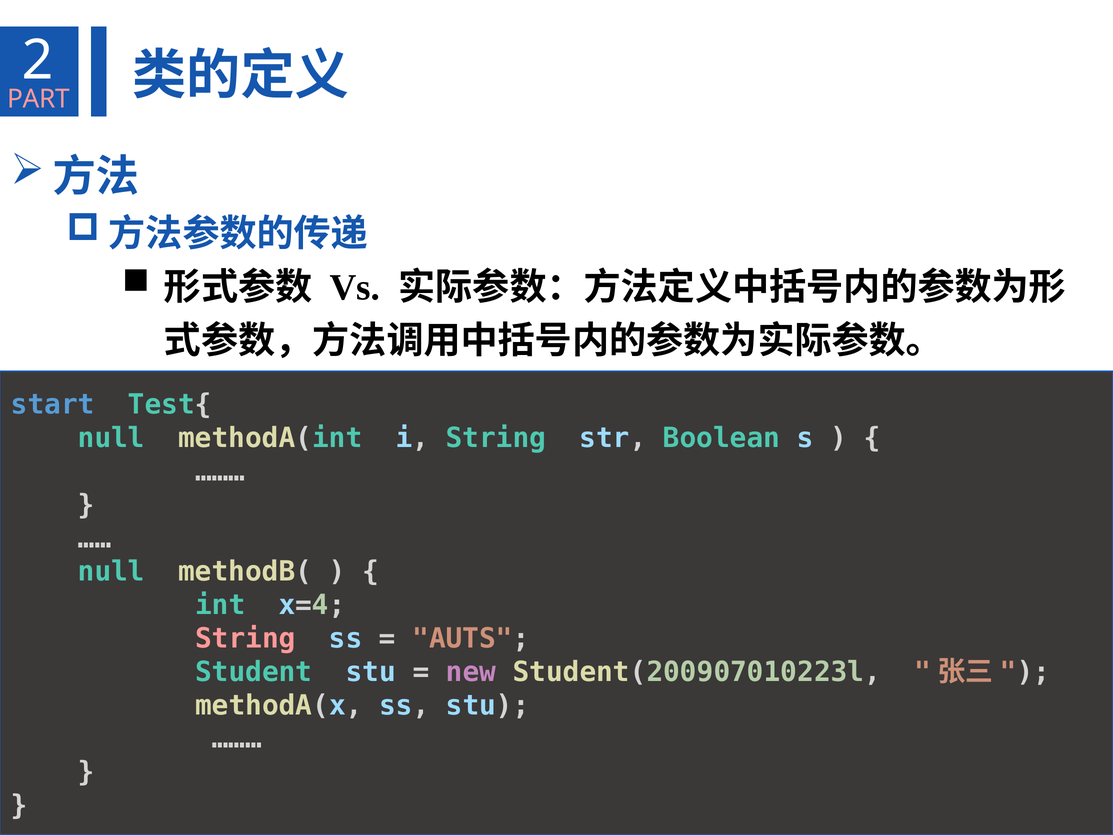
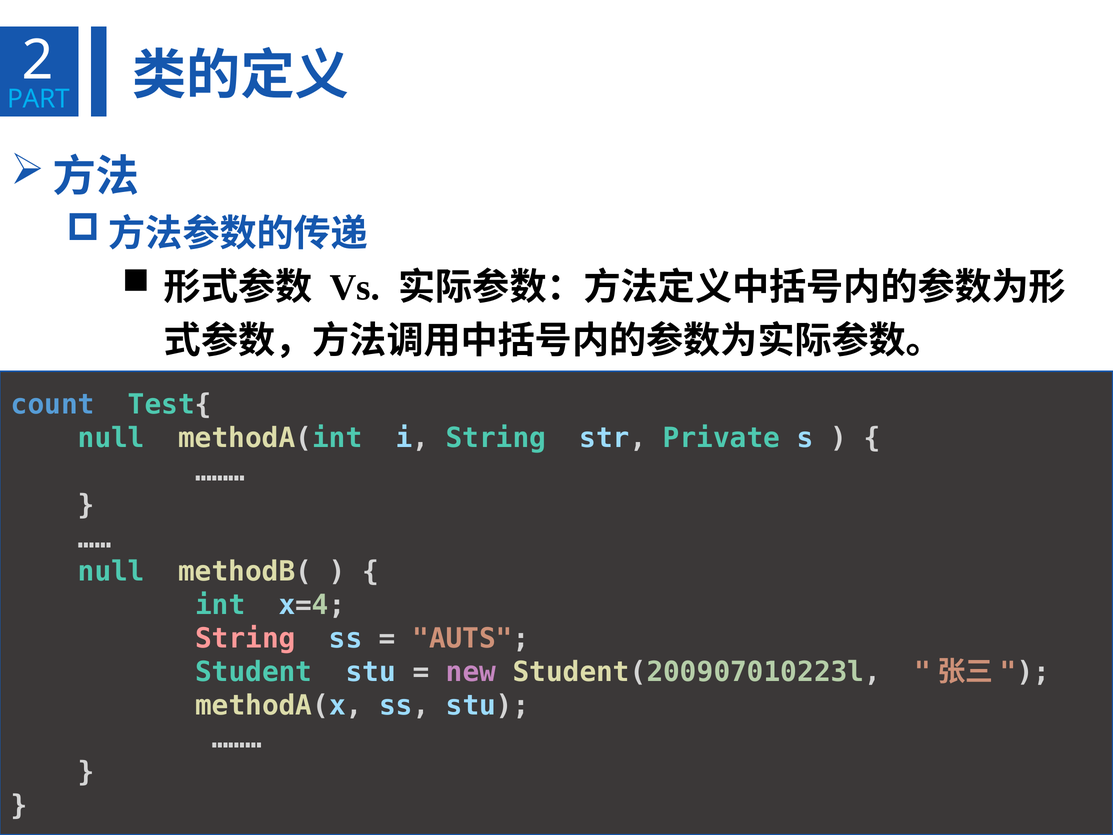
PART colour: pink -> light blue
start: start -> count
Boolean: Boolean -> Private
